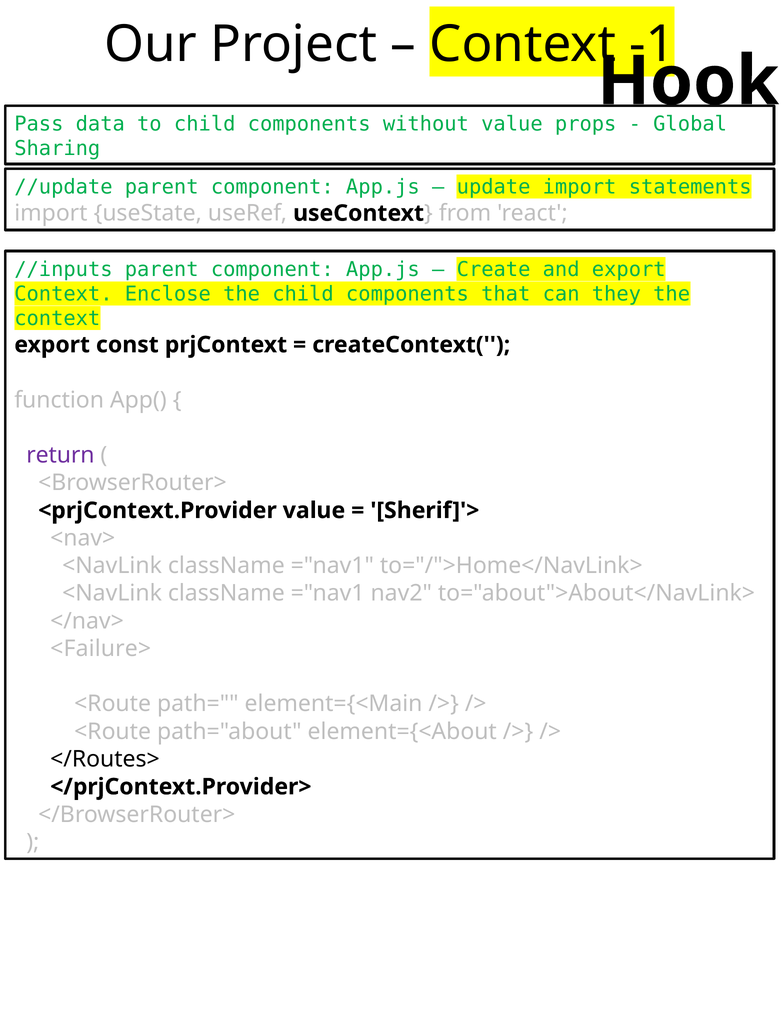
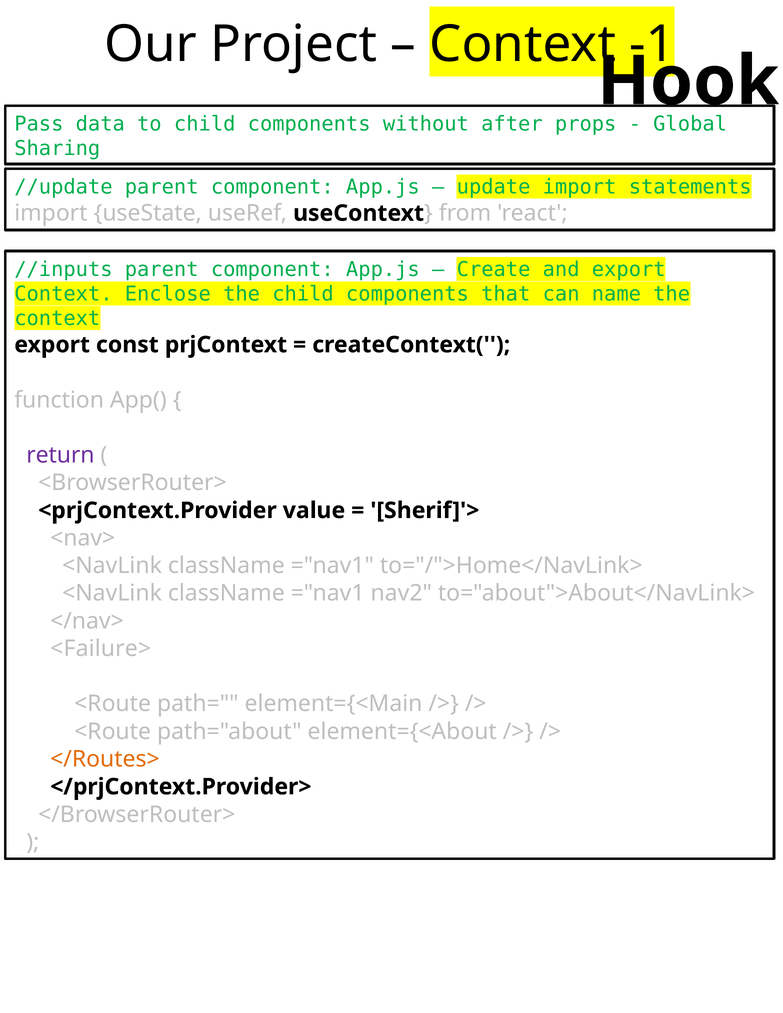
without value: value -> after
they: they -> name
</Routes> colour: black -> orange
